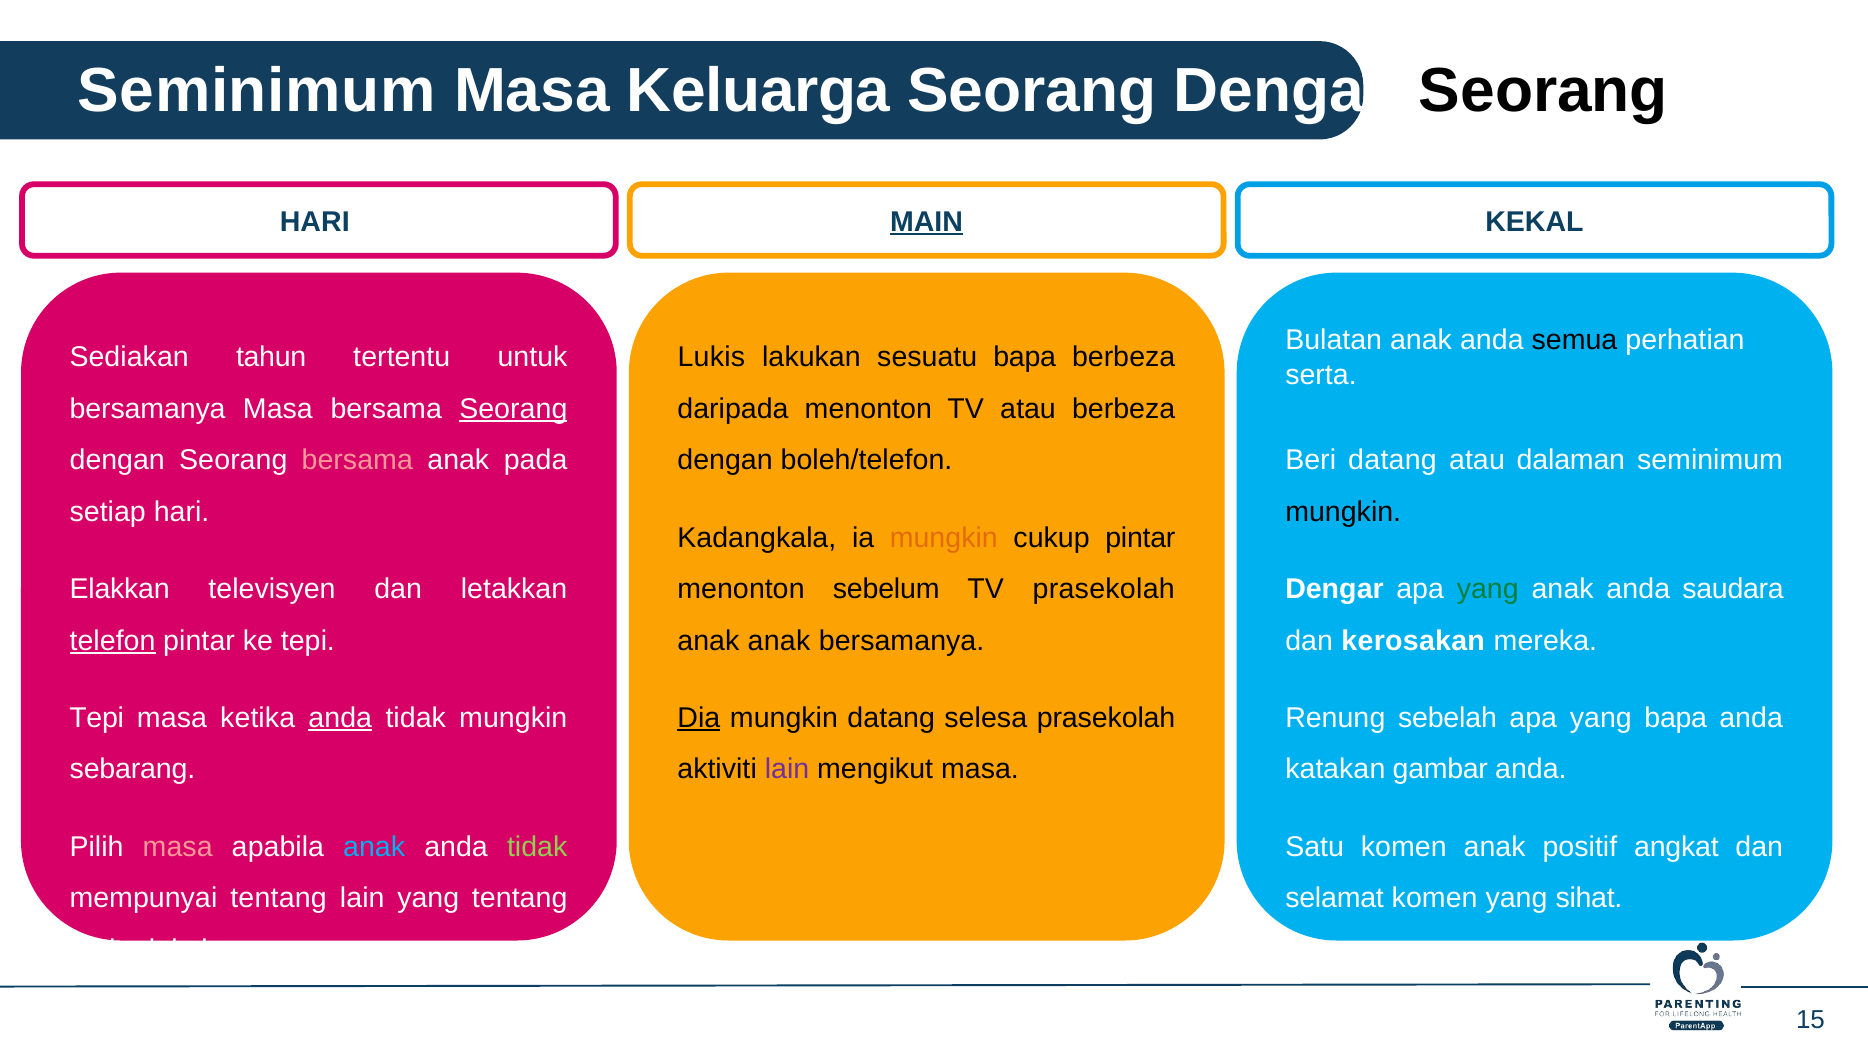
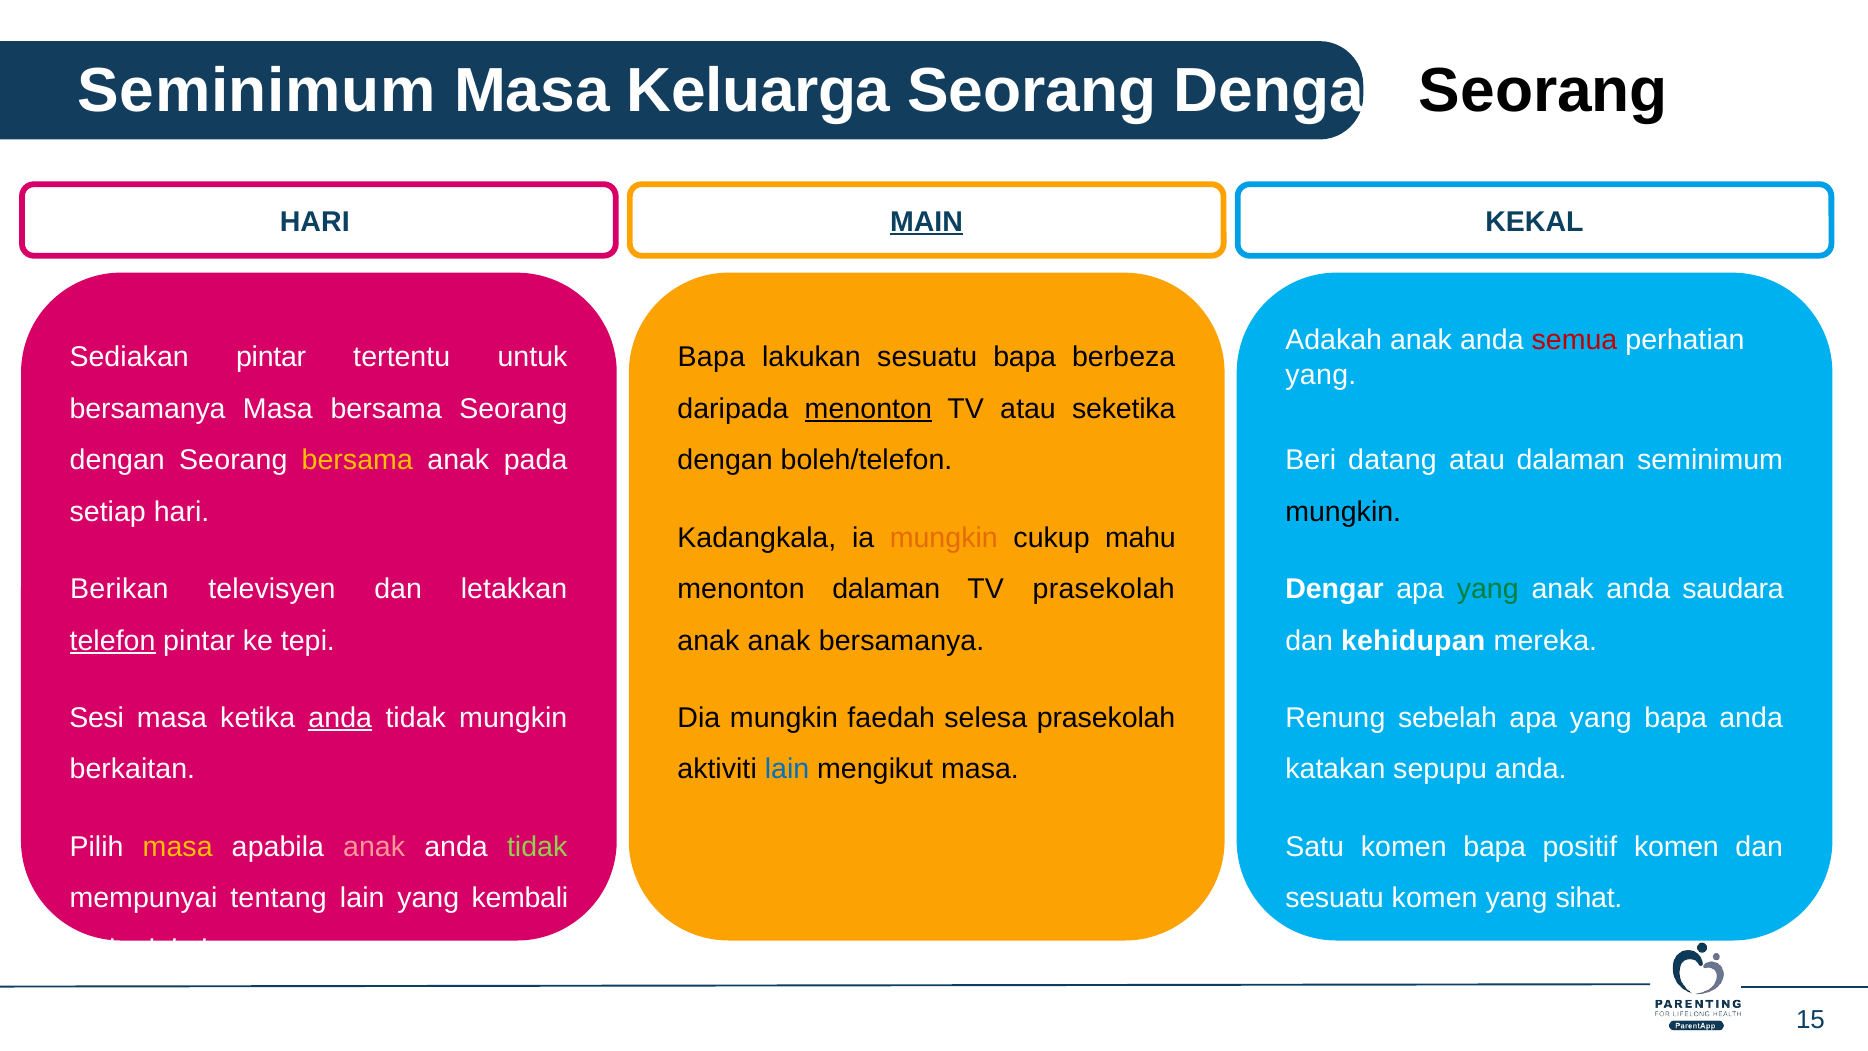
Bulatan: Bulatan -> Adakah
semua colour: black -> red
Sediakan tahun: tahun -> pintar
Lukis at (711, 357): Lukis -> Bapa
serta at (1321, 375): serta -> yang
Seorang at (513, 409) underline: present -> none
menonton at (868, 409) underline: none -> present
atau berbeza: berbeza -> seketika
bersama at (357, 460) colour: pink -> yellow
cukup pintar: pintar -> mahu
Elakkan: Elakkan -> Berikan
menonton sebelum: sebelum -> dalaman
kerosakan: kerosakan -> kehidupan
Tepi at (97, 718): Tepi -> Sesi
Dia underline: present -> none
mungkin datang: datang -> faedah
sebarang: sebarang -> berkaitan
lain at (787, 769) colour: purple -> blue
gambar: gambar -> sepupu
masa at (178, 847) colour: pink -> yellow
anak at (374, 847) colour: light blue -> pink
komen anak: anak -> bapa
positif angkat: angkat -> komen
yang tentang: tentang -> kembali
selamat at (1335, 898): selamat -> sesuatu
